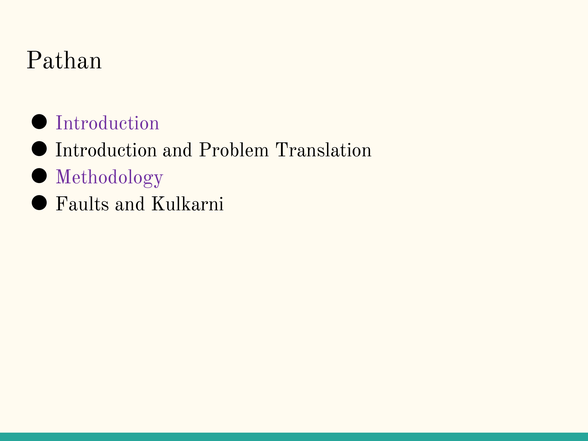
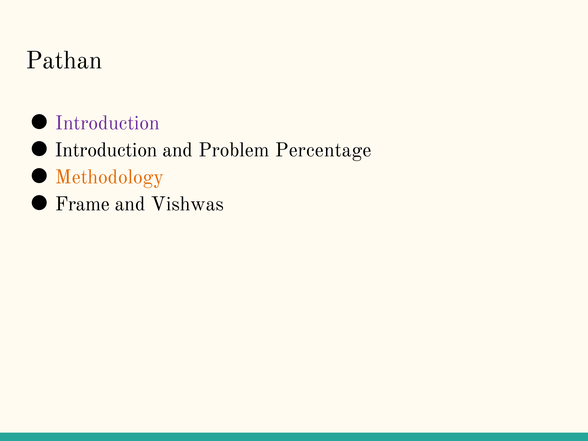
Translation: Translation -> Percentage
Methodology colour: purple -> orange
Faults: Faults -> Frame
Kulkarni: Kulkarni -> Vishwas
